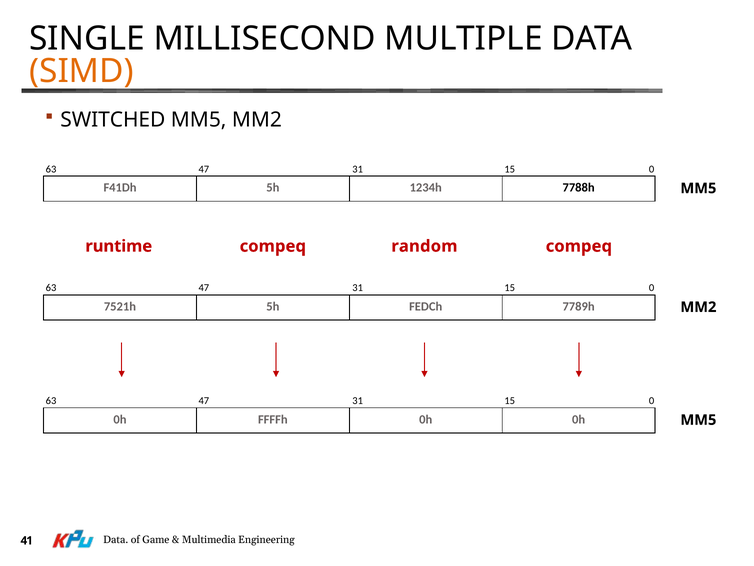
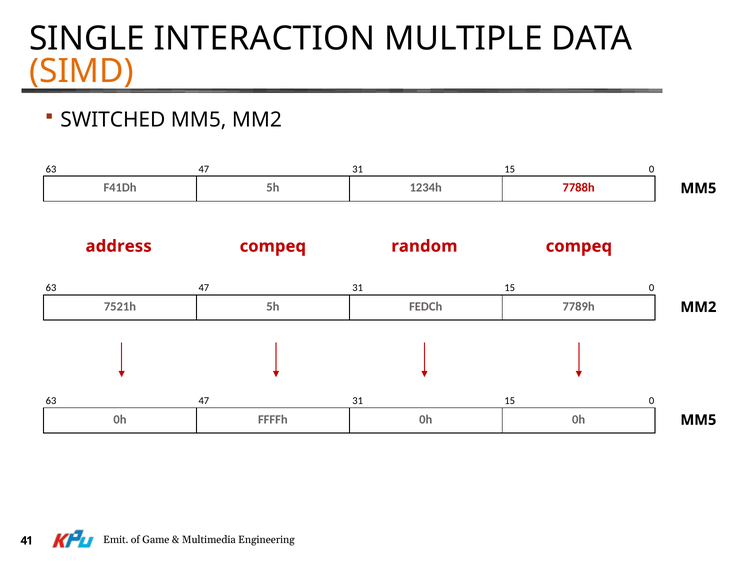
MILLISECOND: MILLISECOND -> INTERACTION
7788h colour: black -> red
runtime: runtime -> address
Data at (116, 539): Data -> Emit
